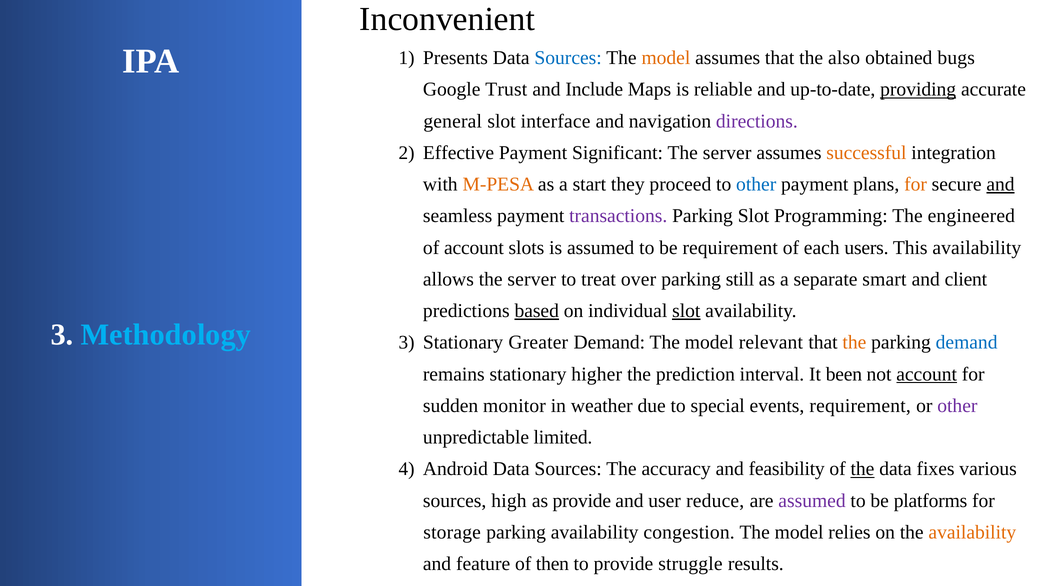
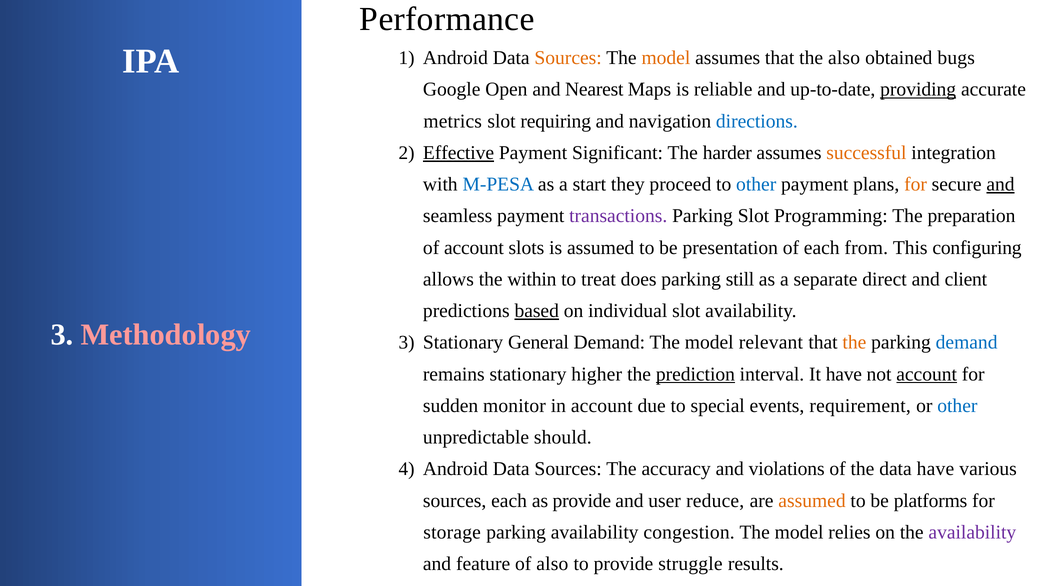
Inconvenient: Inconvenient -> Performance
Presents at (455, 58): Presents -> Android
Sources at (568, 58) colour: blue -> orange
Trust: Trust -> Open
Include: Include -> Nearest
general: general -> metrics
interface: interface -> requiring
directions colour: purple -> blue
Effective underline: none -> present
server at (727, 153): server -> harder
M-PESA colour: orange -> blue
engineered: engineered -> preparation
be requirement: requirement -> presentation
users: users -> from
This availability: availability -> configuring
allows the server: server -> within
over: over -> does
smart: smart -> direct
slot at (686, 311) underline: present -> none
Methodology colour: light blue -> pink
Greater: Greater -> General
prediction underline: none -> present
It been: been -> have
in weather: weather -> account
other at (957, 406) colour: purple -> blue
limited: limited -> should
feasibility: feasibility -> violations
the at (862, 469) underline: present -> none
data fixes: fixes -> have
sources high: high -> each
assumed at (812, 501) colour: purple -> orange
availability at (972, 532) colour: orange -> purple
of then: then -> also
